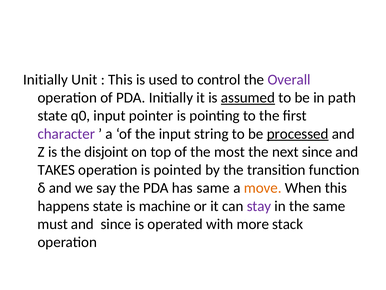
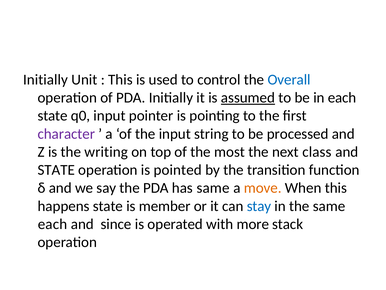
Overall colour: purple -> blue
in path: path -> each
processed underline: present -> none
disjoint: disjoint -> writing
next since: since -> class
TAKES at (56, 170): TAKES -> STATE
machine: machine -> member
stay colour: purple -> blue
must at (53, 224): must -> each
